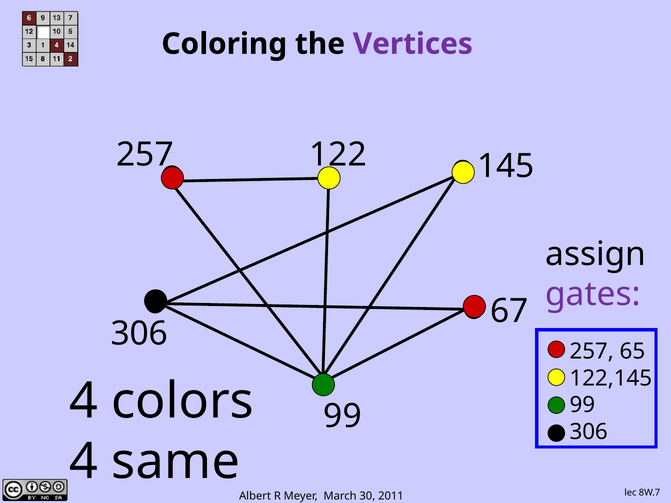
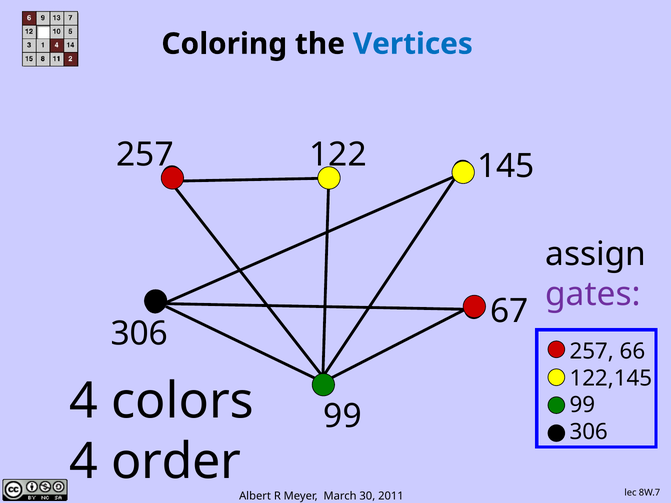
Vertices colour: purple -> blue
65: 65 -> 66
same: same -> order
